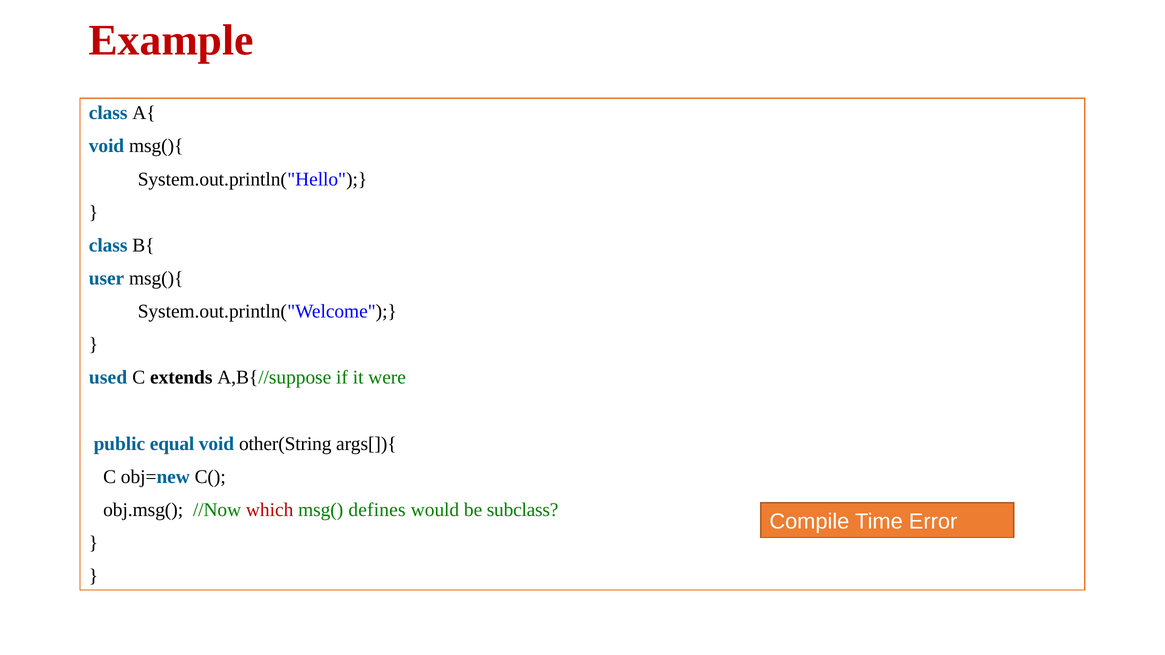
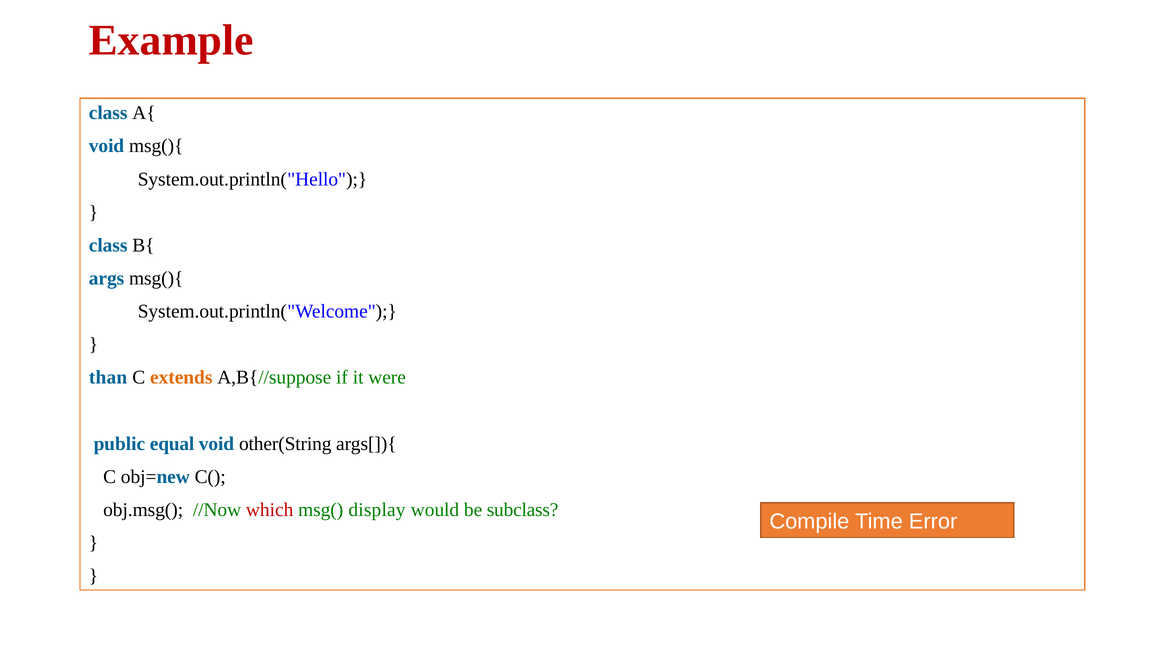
user: user -> args
used: used -> than
extends colour: black -> orange
defines: defines -> display
